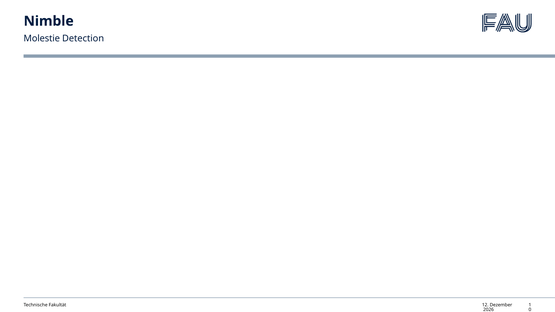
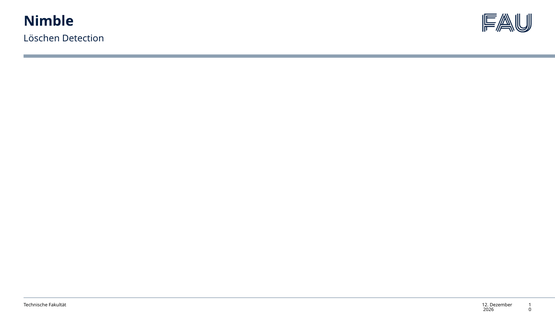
Molestie: Molestie -> Löschen
